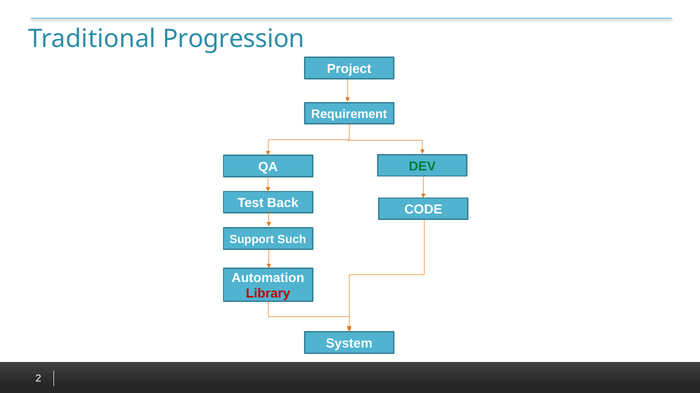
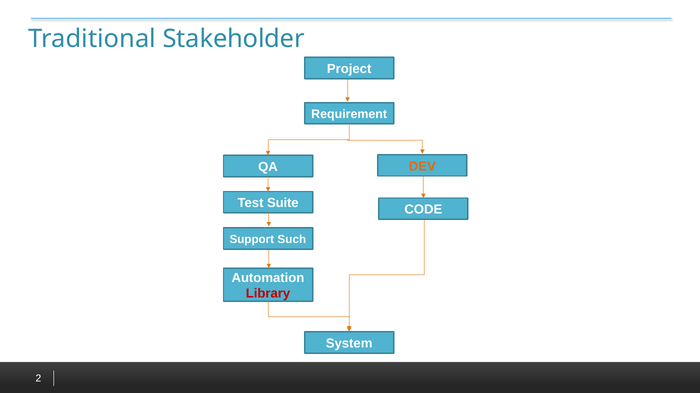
Progression: Progression -> Stakeholder
DEV colour: green -> orange
Back: Back -> Suite
